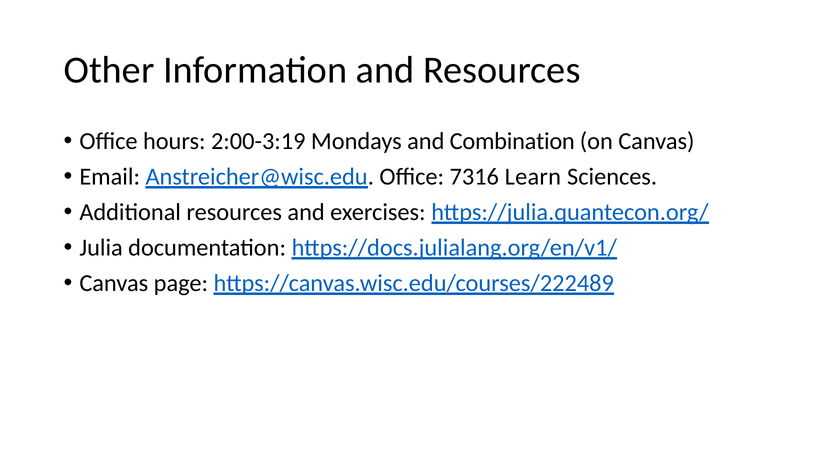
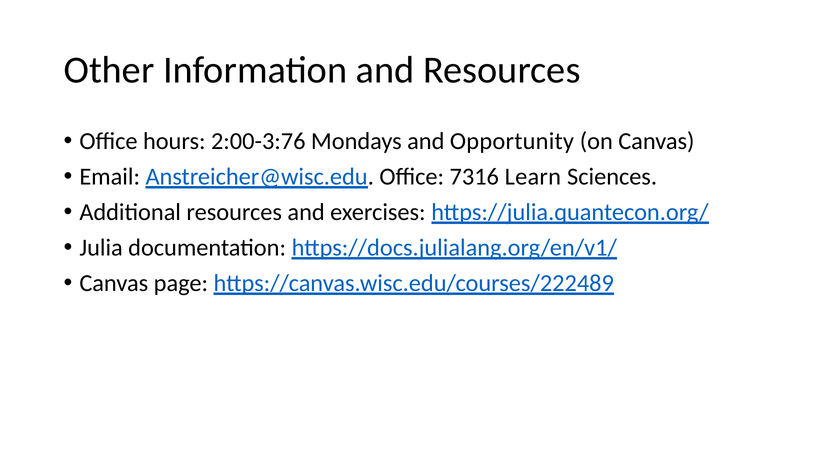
2:00-3:19: 2:00-3:19 -> 2:00-3:76
Combination: Combination -> Opportunity
